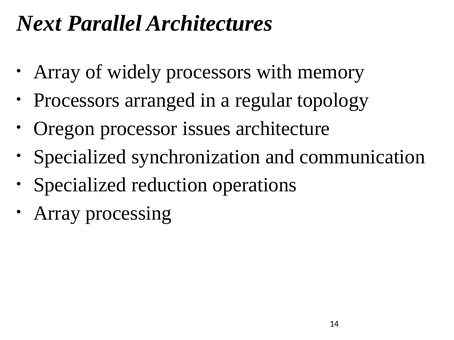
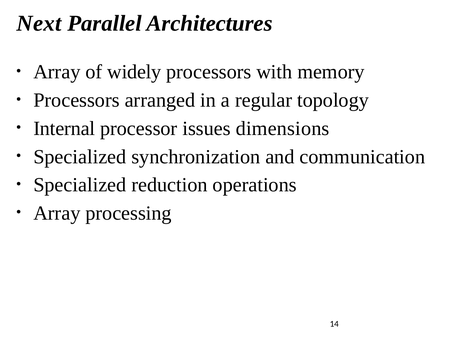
Oregon at (64, 129): Oregon -> Internal
issues architecture: architecture -> dimensions
